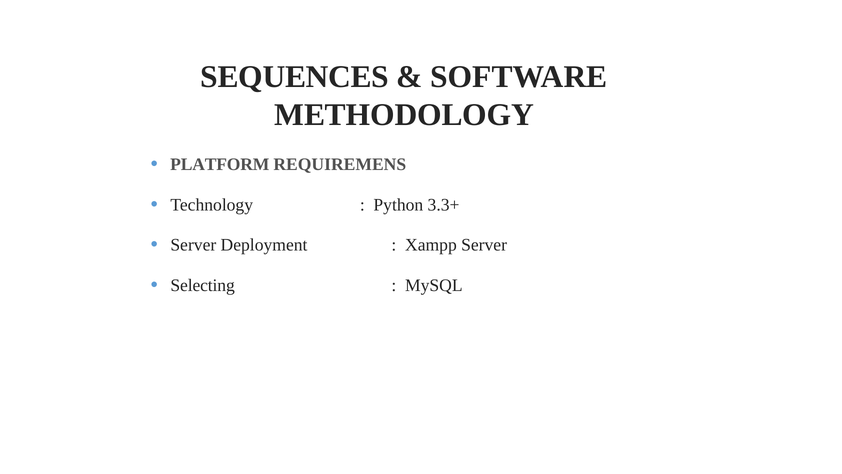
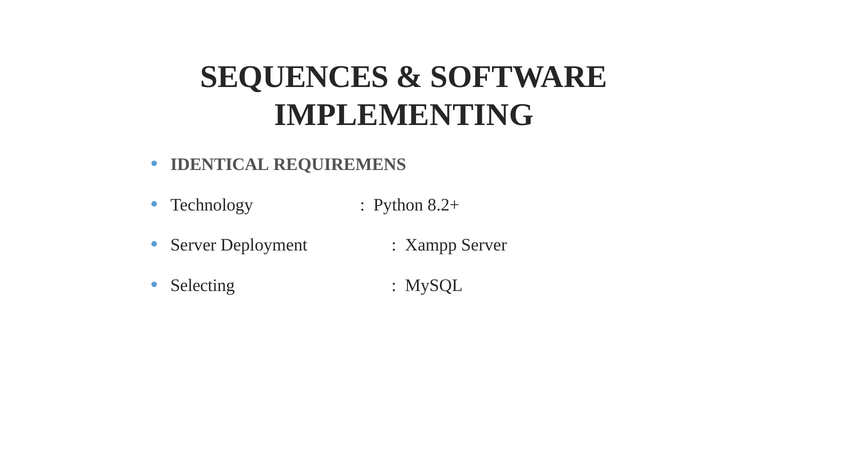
METHODOLOGY: METHODOLOGY -> IMPLEMENTING
PLATFORM: PLATFORM -> IDENTICAL
3.3+: 3.3+ -> 8.2+
